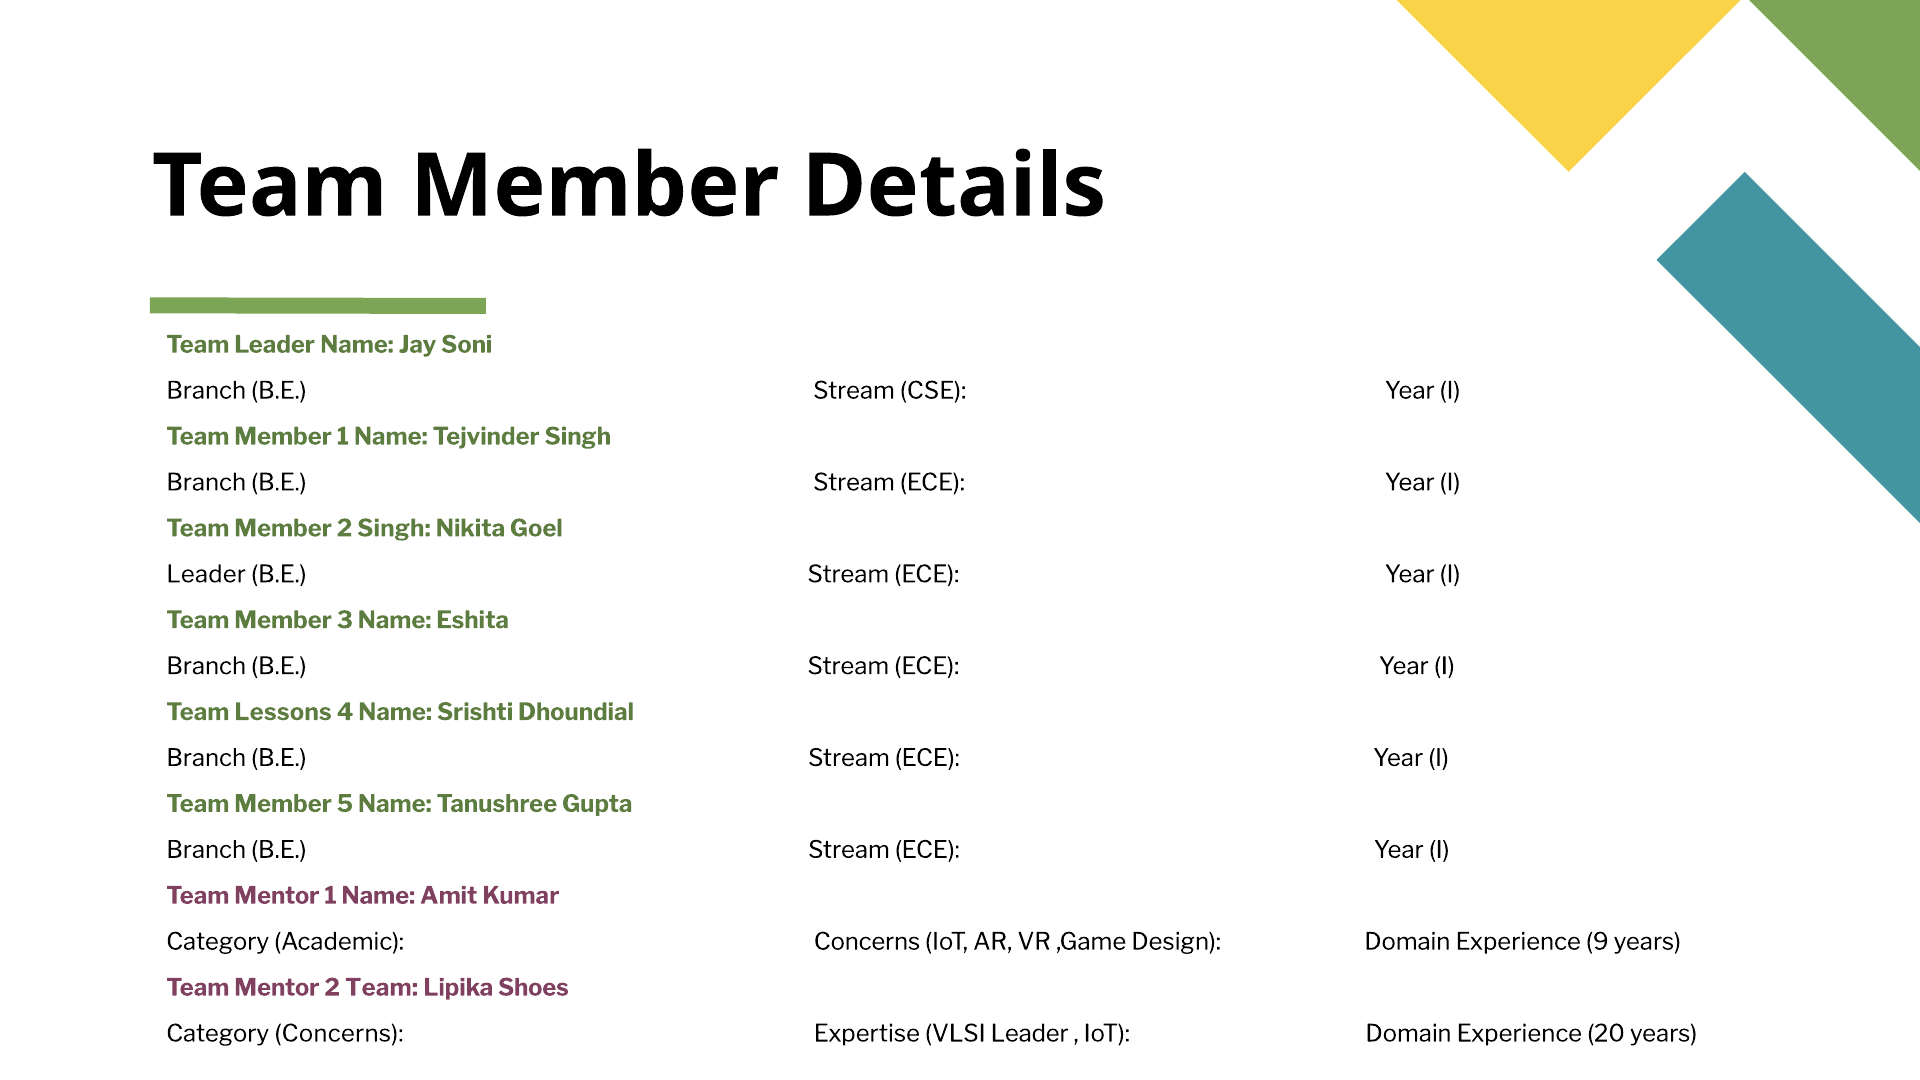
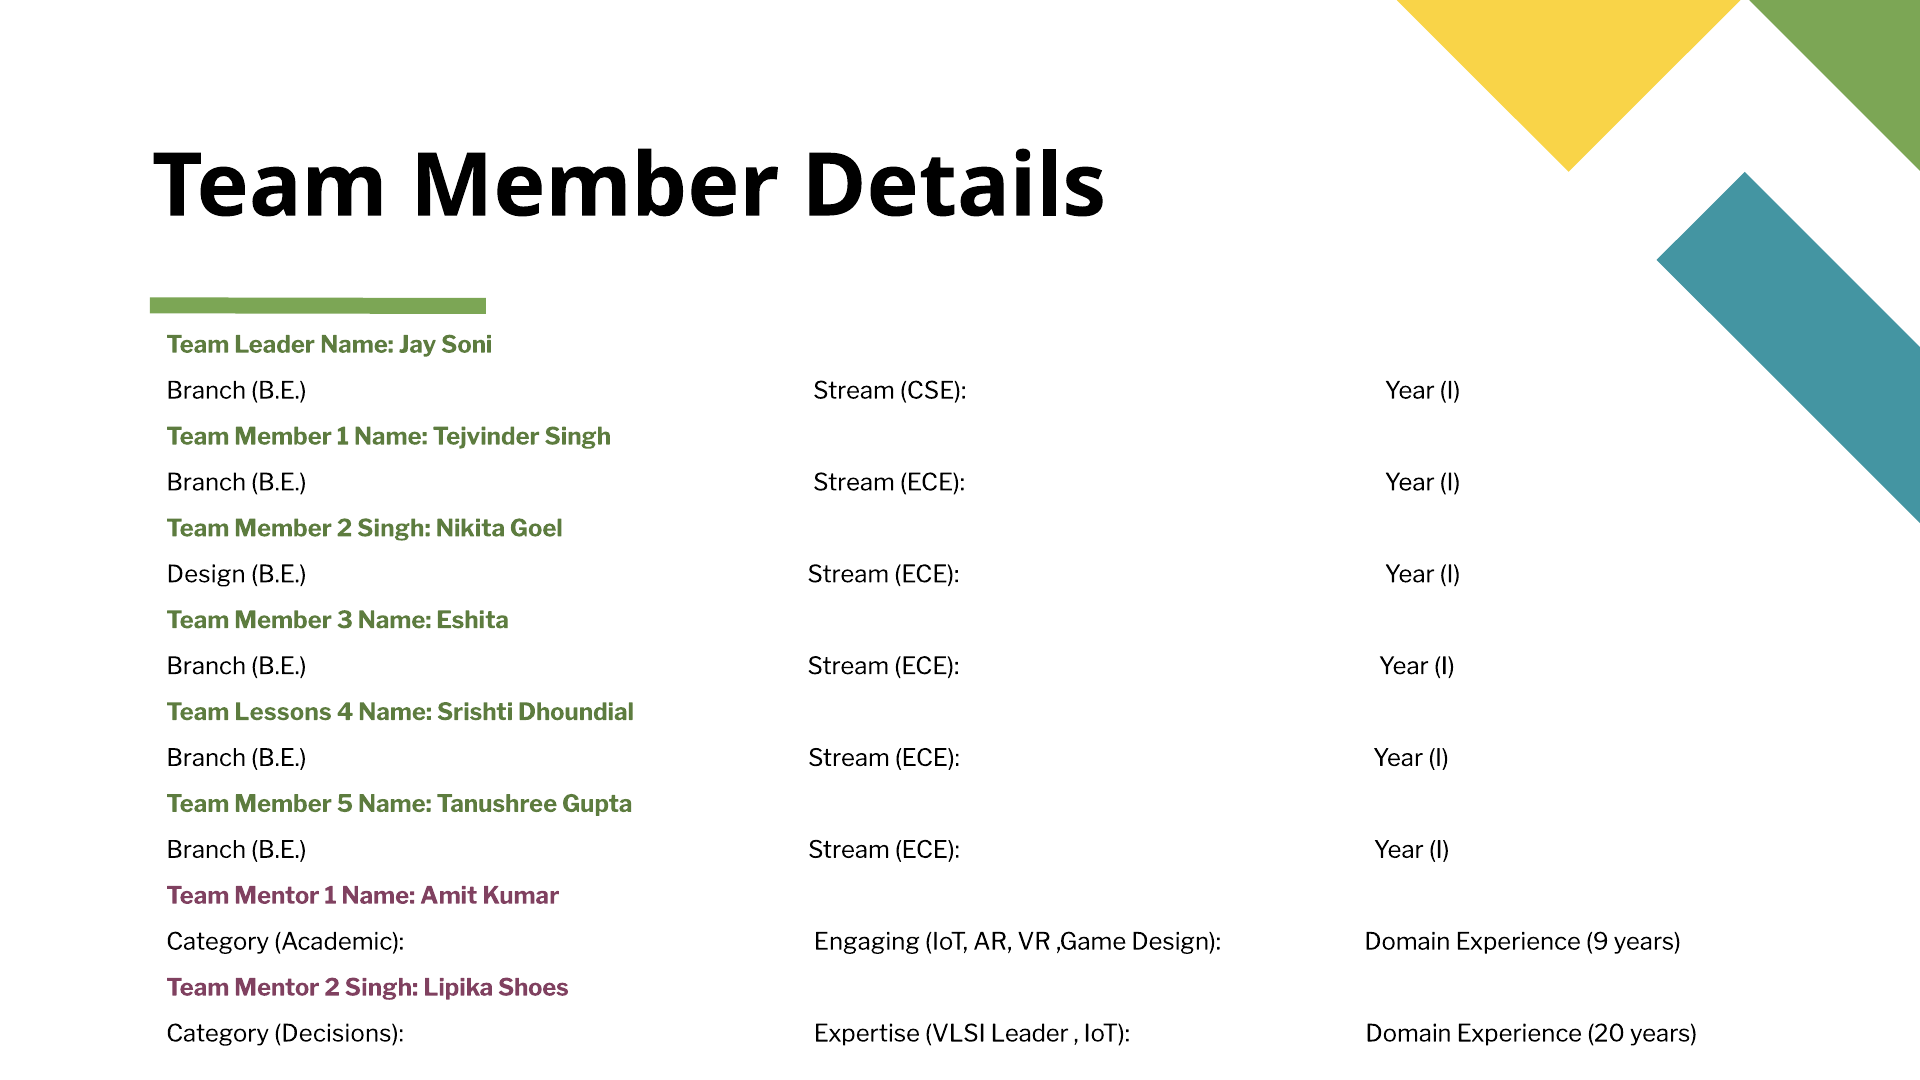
Leader at (206, 574): Leader -> Design
Academic Concerns: Concerns -> Engaging
Mentor 2 Team: Team -> Singh
Category Concerns: Concerns -> Decisions
